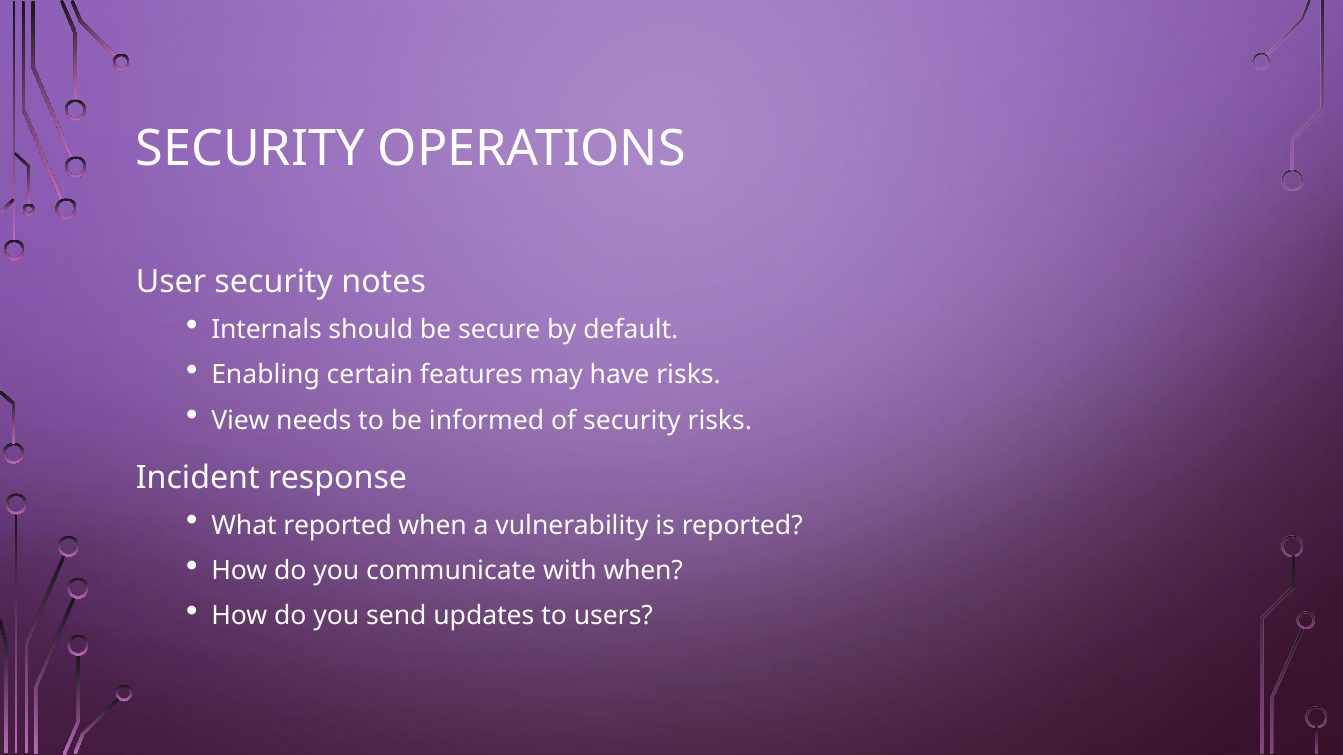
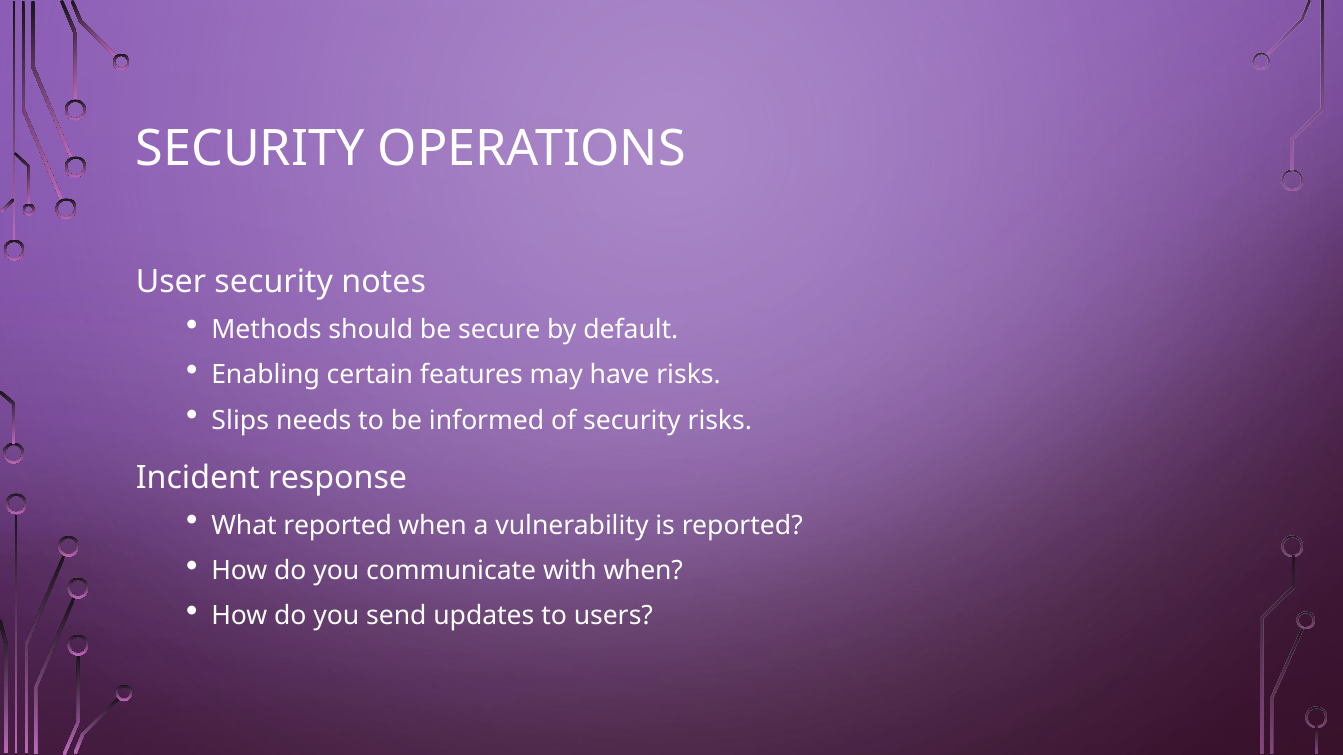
Internals: Internals -> Methods
View: View -> Slips
